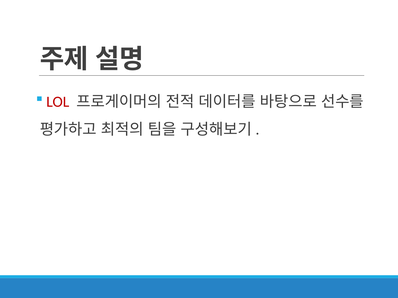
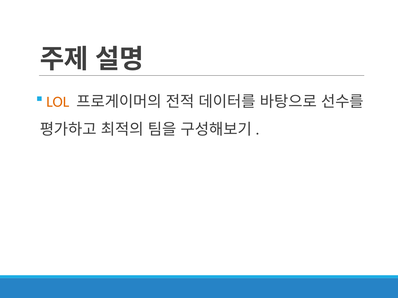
LOL colour: red -> orange
